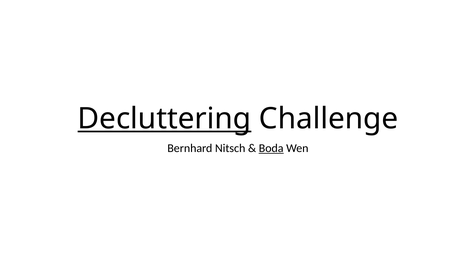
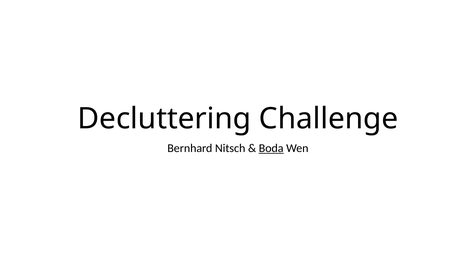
Decluttering underline: present -> none
